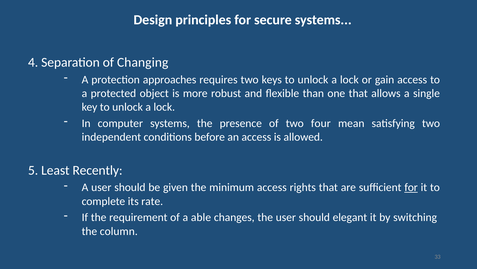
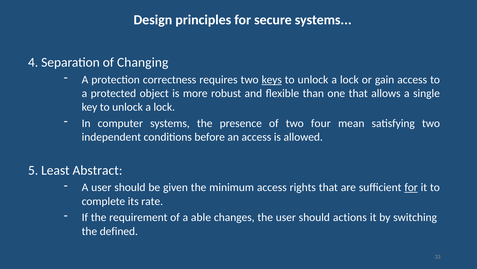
approaches: approaches -> correctness
keys underline: none -> present
Recently: Recently -> Abstract
elegant: elegant -> actions
column: column -> defined
